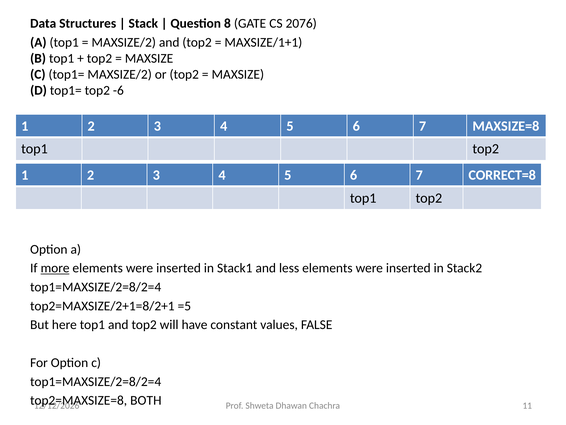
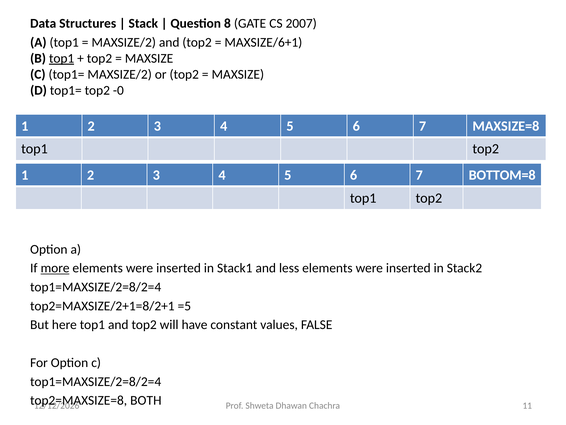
2076: 2076 -> 2007
MAXSIZE/1+1: MAXSIZE/1+1 -> MAXSIZE/6+1
top1 at (62, 58) underline: none -> present
-6: -6 -> -0
CORRECT=8: CORRECT=8 -> BOTTOM=8
